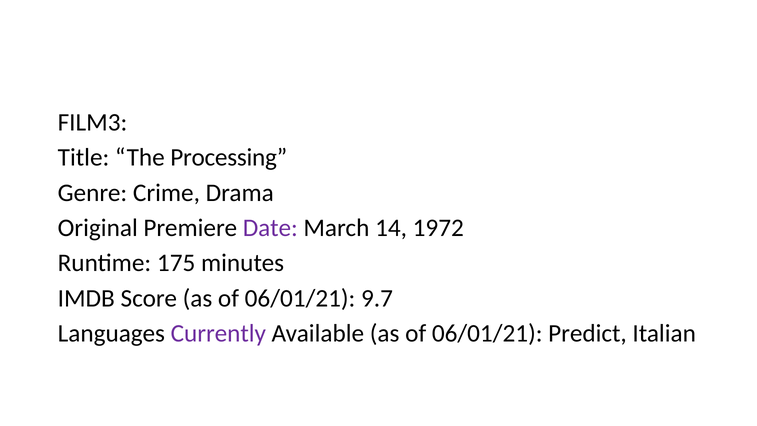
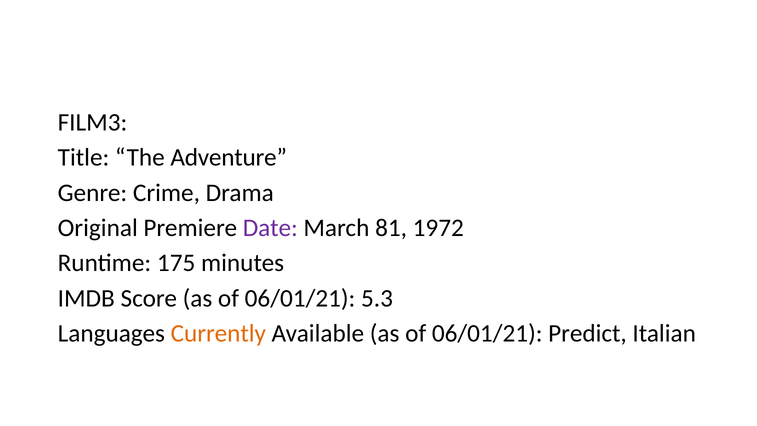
Processing: Processing -> Adventure
14: 14 -> 81
9.7: 9.7 -> 5.3
Currently colour: purple -> orange
